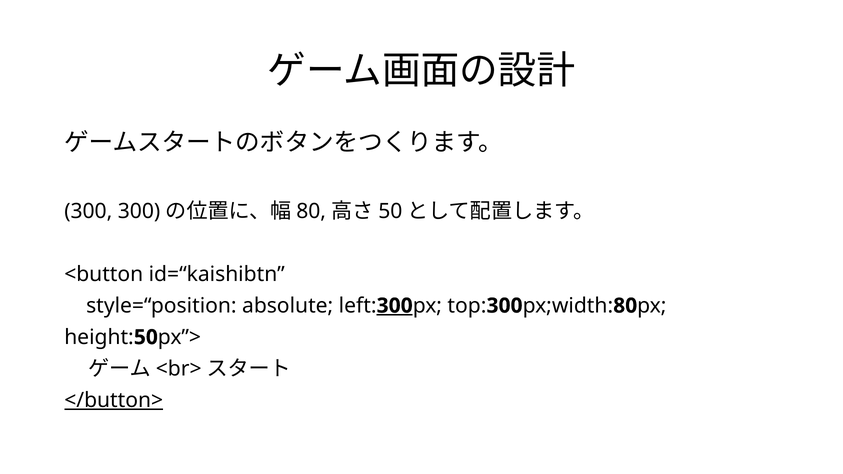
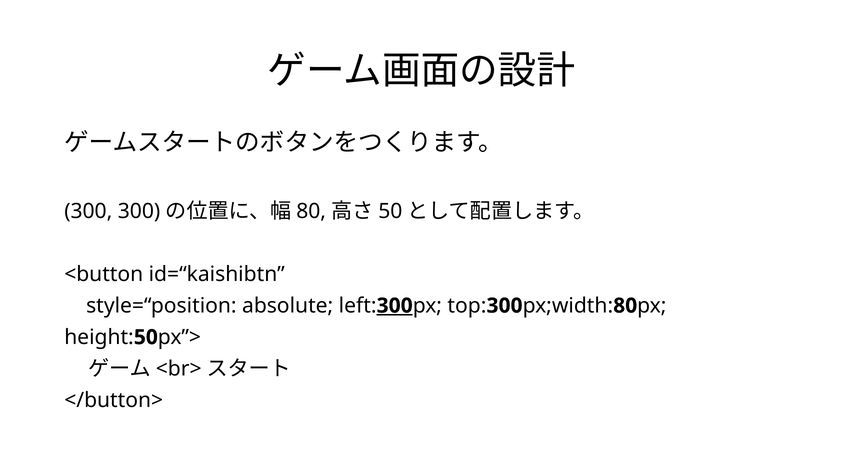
</button> underline: present -> none
